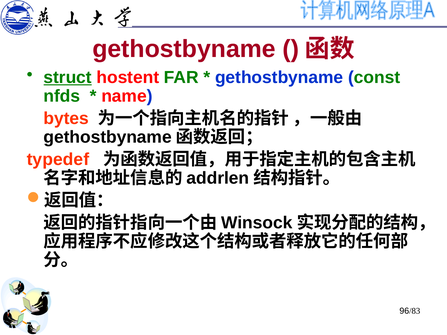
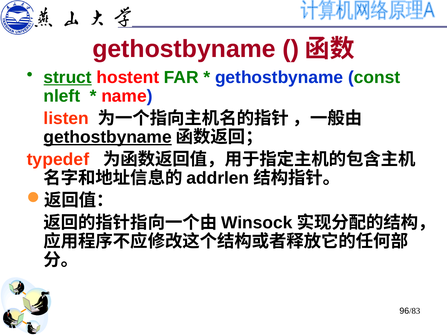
nfds: nfds -> nleft
bytes: bytes -> listen
gethostbyname at (108, 137) underline: none -> present
